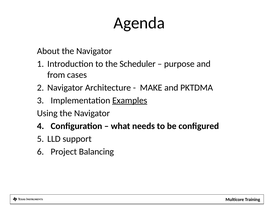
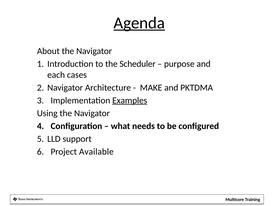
Agenda underline: none -> present
from: from -> each
Balancing: Balancing -> Available
